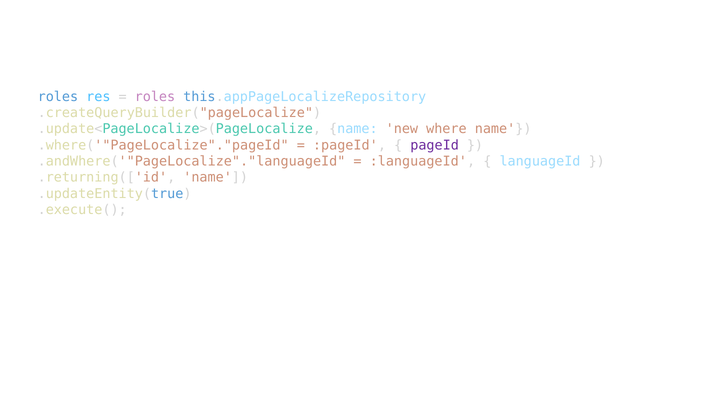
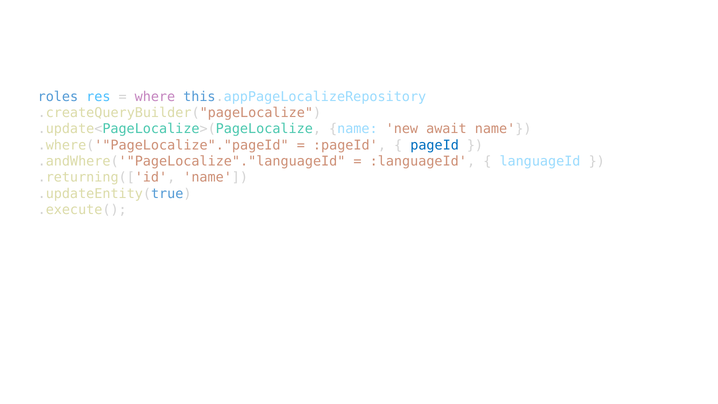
roles at (155, 97): roles -> where
where: where -> await
pageId colour: purple -> blue
